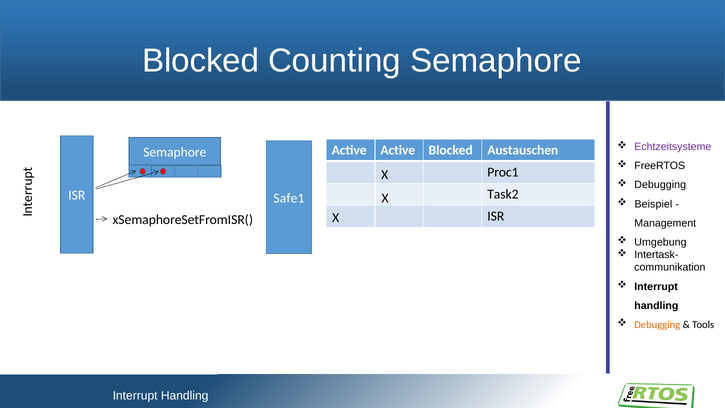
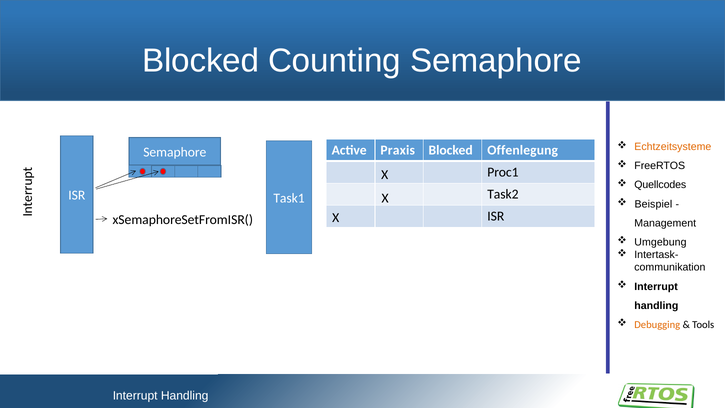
Echtzeitsysteme colour: purple -> orange
Active Active: Active -> Praxis
Austauschen: Austauschen -> Offenlegung
Debugging at (660, 185): Debugging -> Quellcodes
Safe1: Safe1 -> Task1
